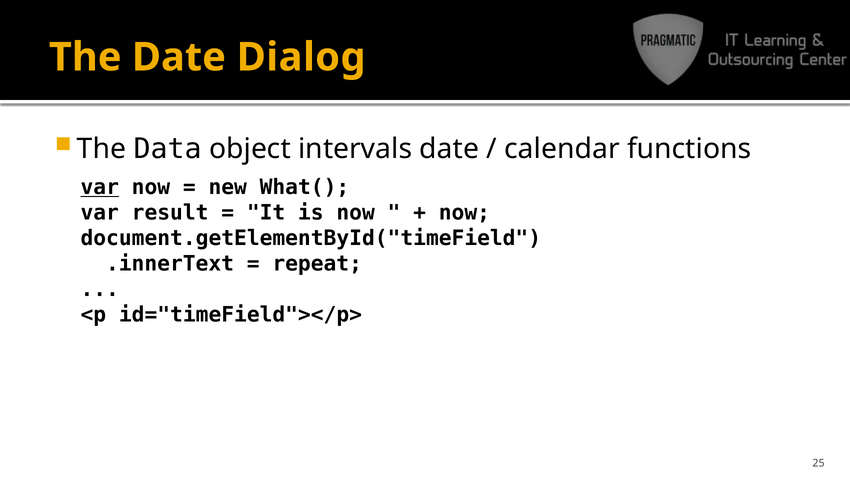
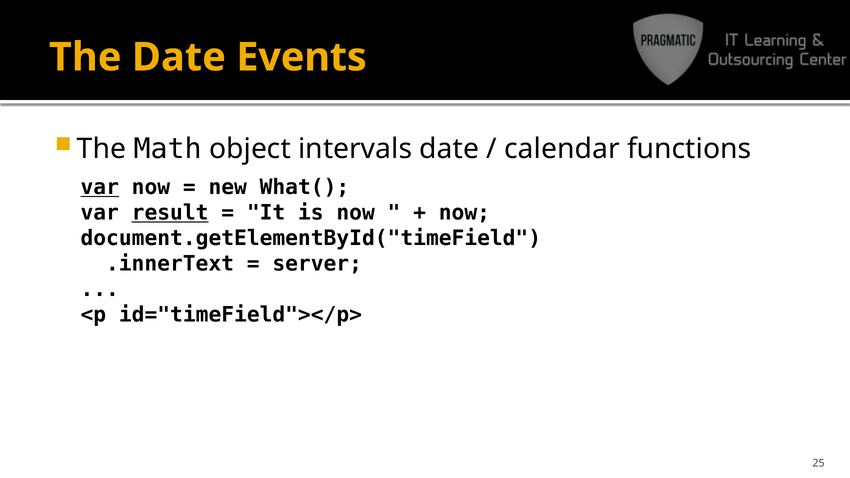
Dialog: Dialog -> Events
Data: Data -> Math
result underline: none -> present
repeat: repeat -> server
